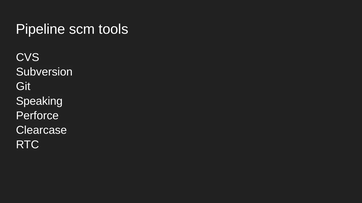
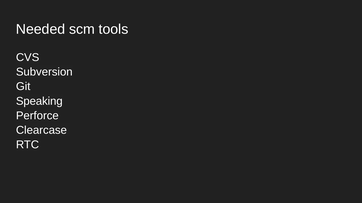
Pipeline: Pipeline -> Needed
